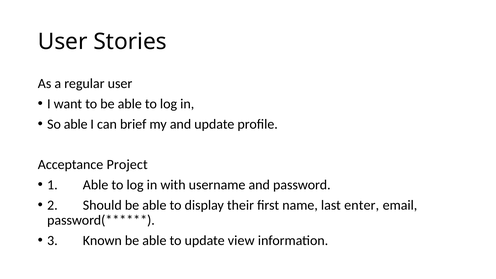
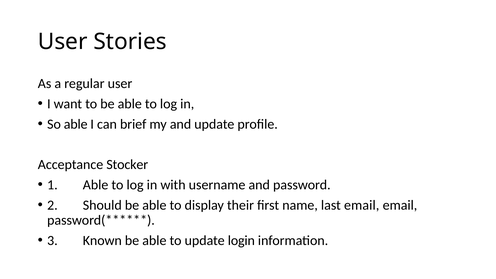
Project: Project -> Stocker
last enter: enter -> email
view: view -> login
